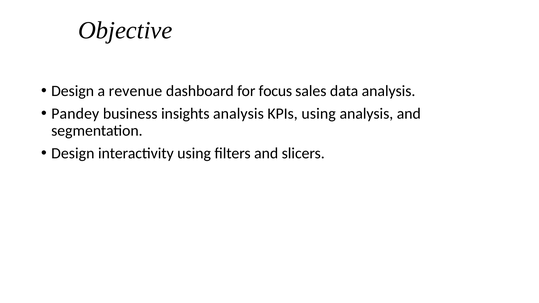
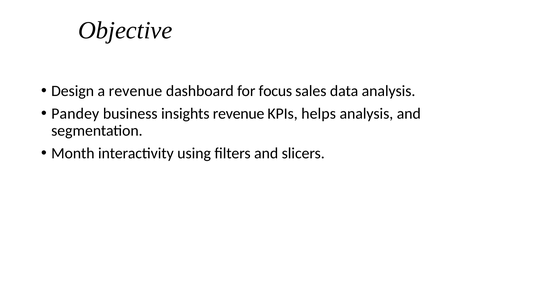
insights analysis: analysis -> revenue
KPIs using: using -> helps
Design at (73, 153): Design -> Month
